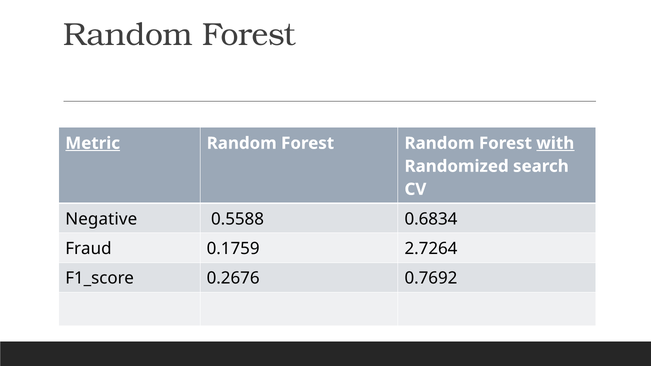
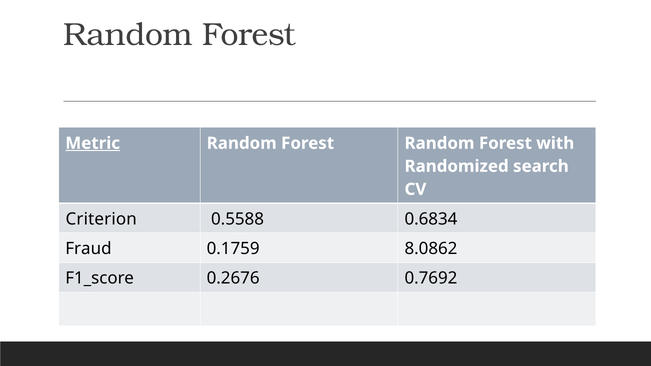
with underline: present -> none
Negative: Negative -> Criterion
2.7264: 2.7264 -> 8.0862
